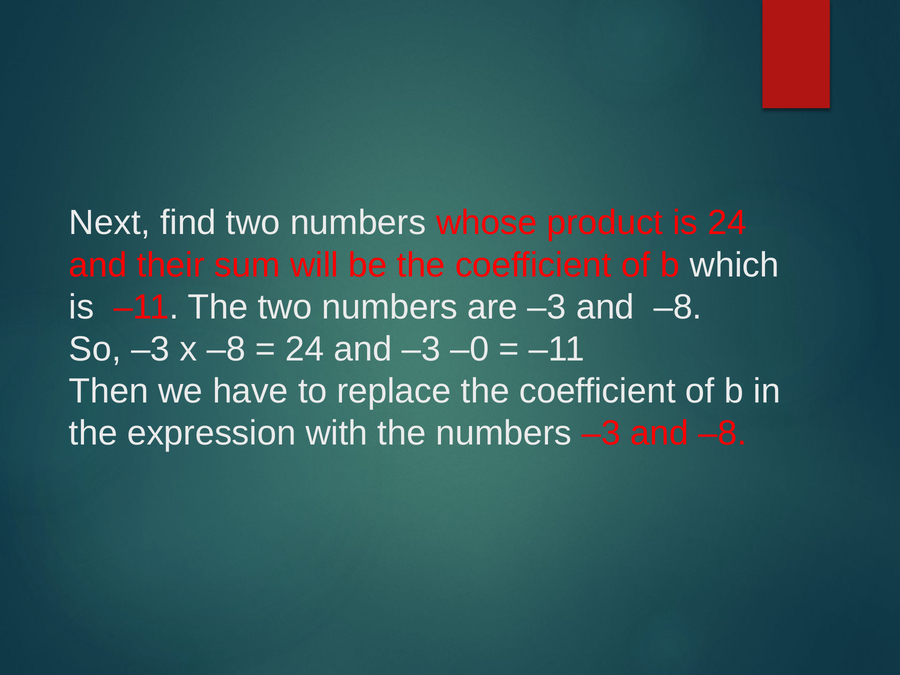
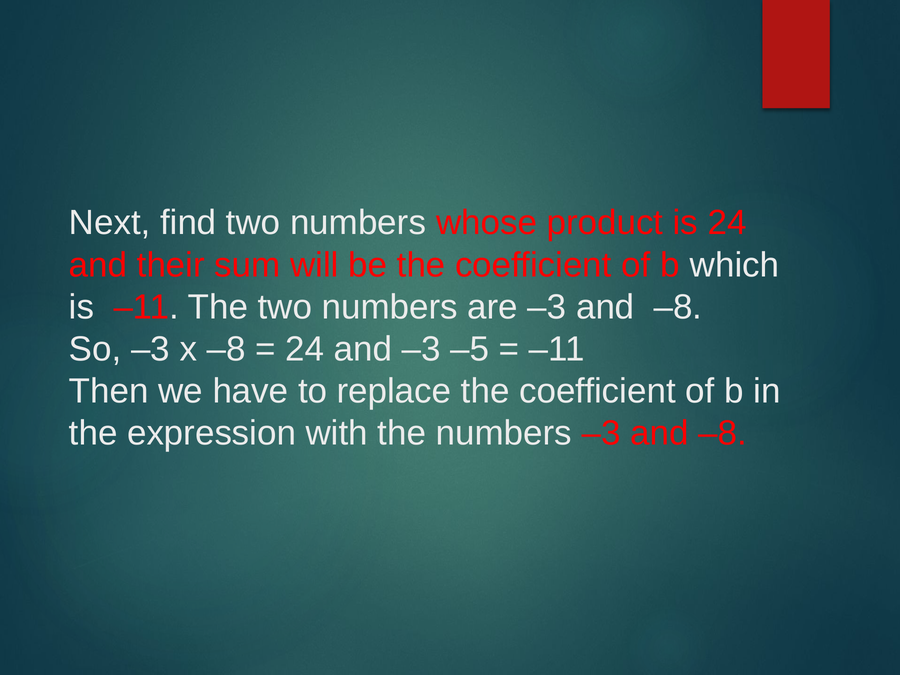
–0: –0 -> –5
